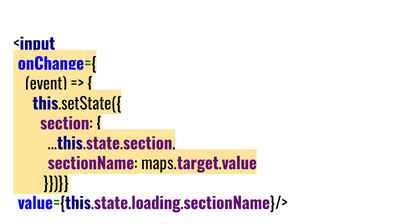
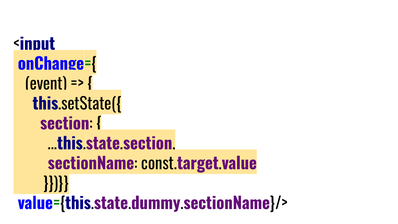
maps: maps -> const
loading: loading -> dummy
